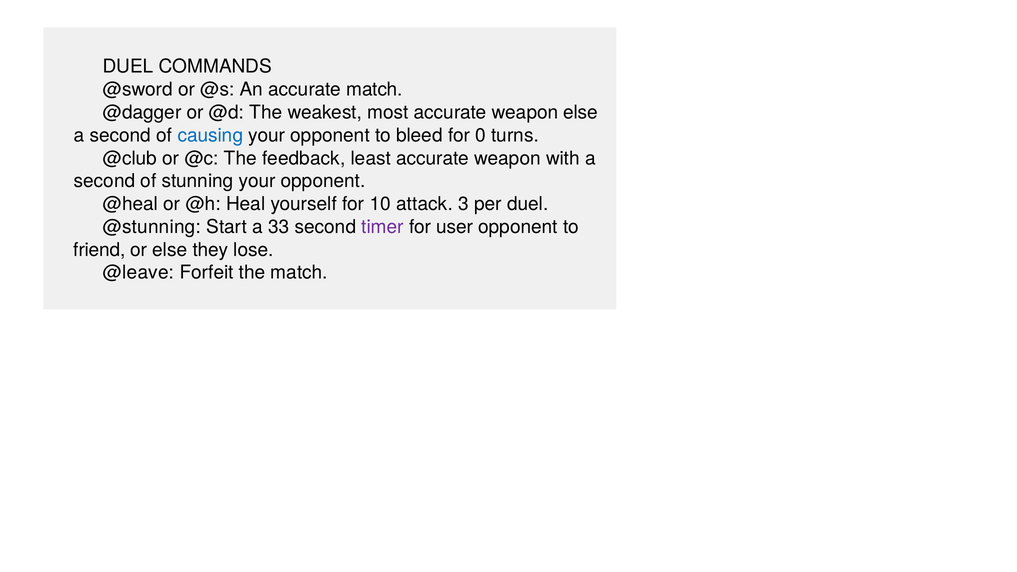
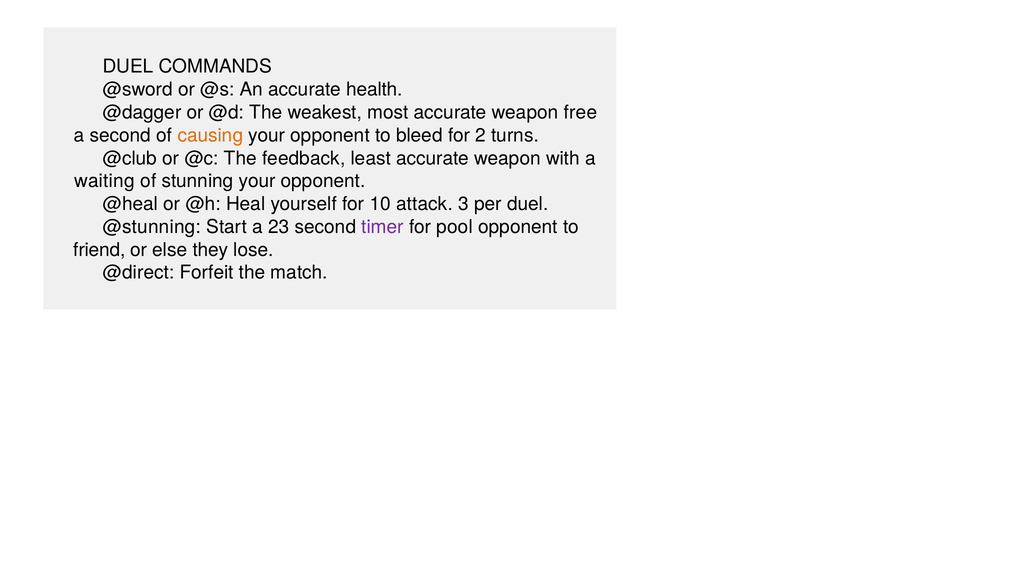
accurate match: match -> health
weapon else: else -> free
causing colour: blue -> orange
0: 0 -> 2
second at (104, 181): second -> waiting
33: 33 -> 23
user: user -> pool
@leave: @leave -> @direct
